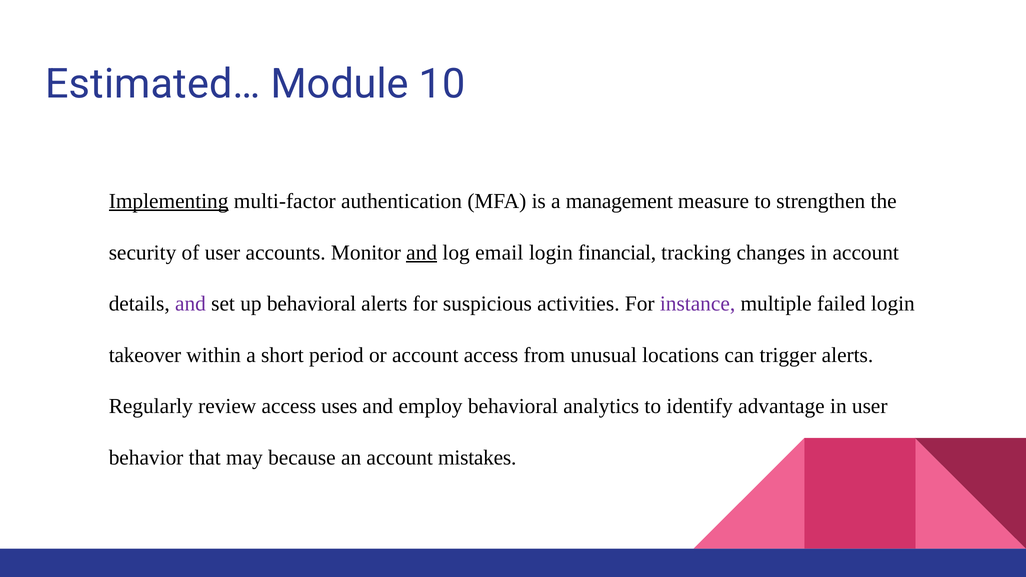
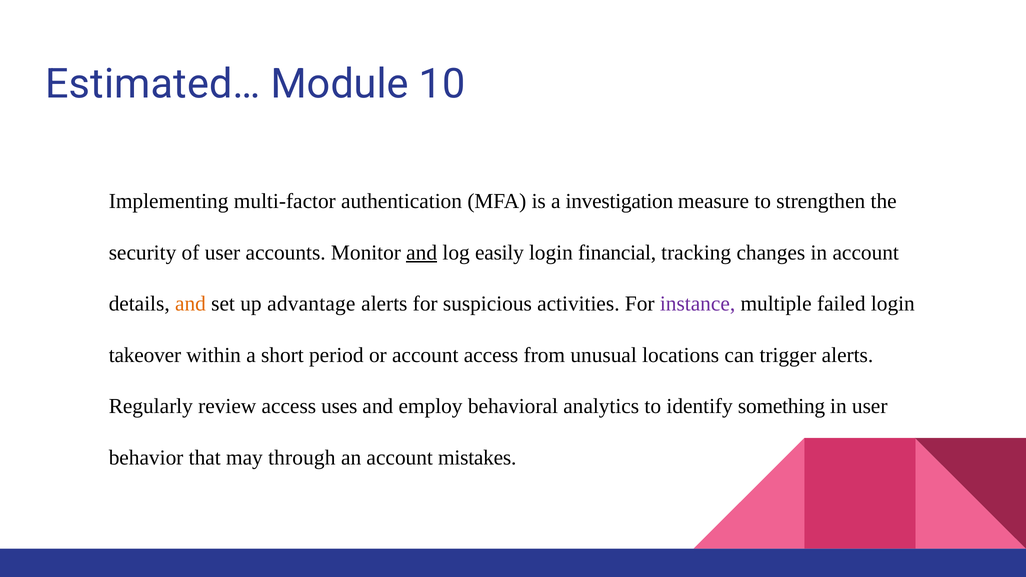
Implementing underline: present -> none
management: management -> investigation
email: email -> easily
and at (190, 304) colour: purple -> orange
up behavioral: behavioral -> advantage
advantage: advantage -> something
because: because -> through
